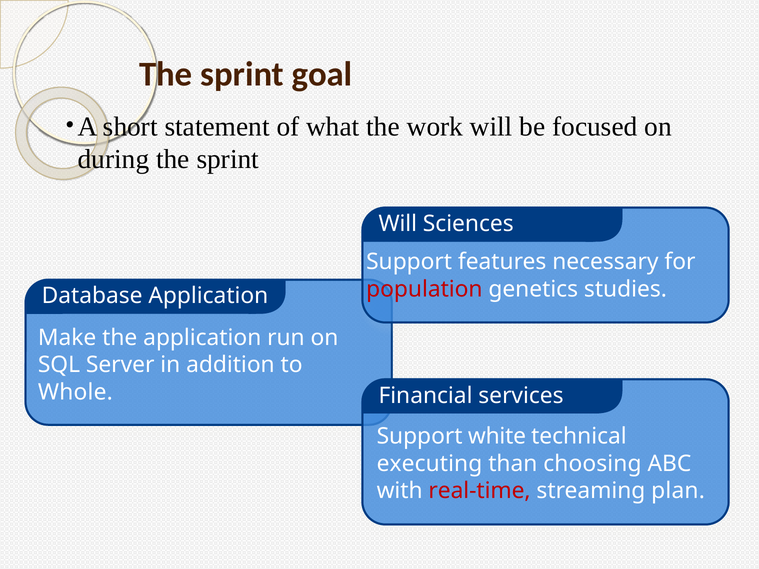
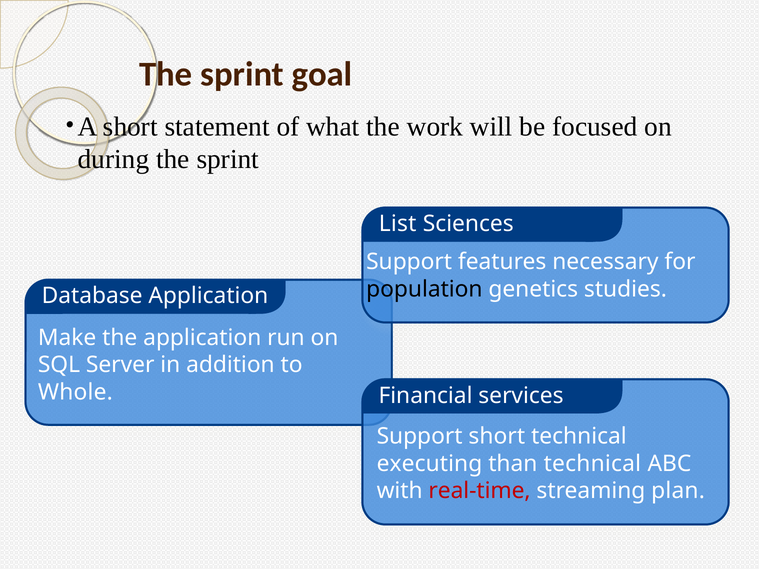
Will at (398, 224): Will -> List
population colour: red -> black
Support white: white -> short
than choosing: choosing -> technical
